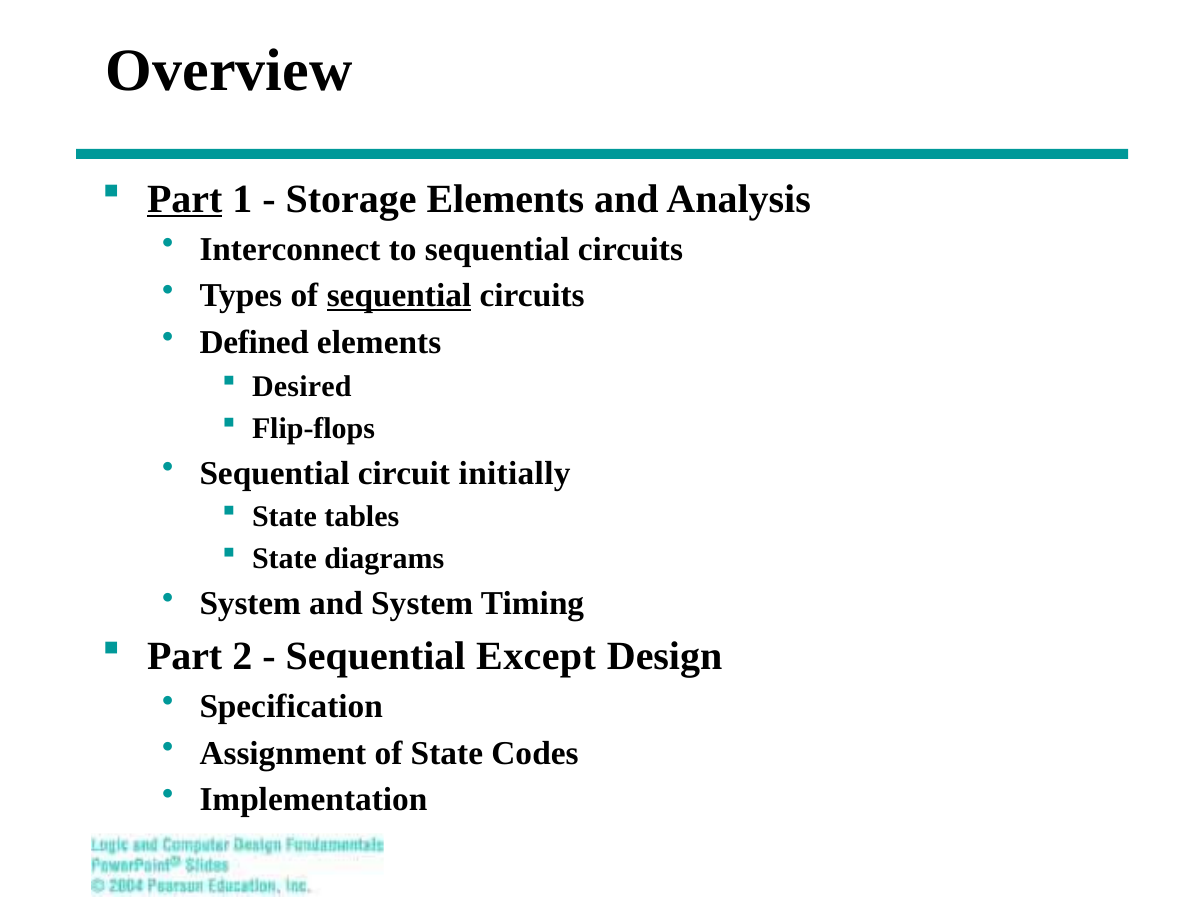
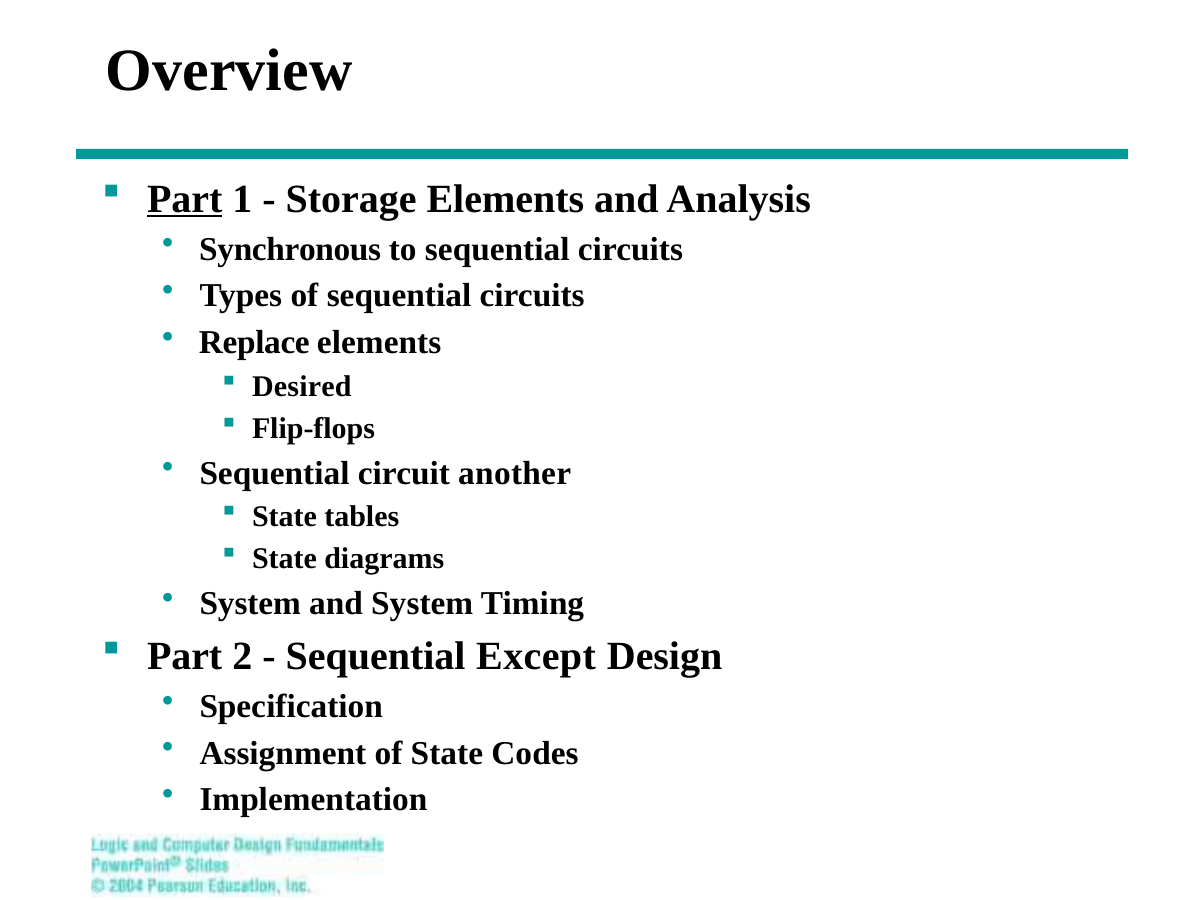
Interconnect: Interconnect -> Synchronous
sequential at (399, 296) underline: present -> none
Defined: Defined -> Replace
initially: initially -> another
